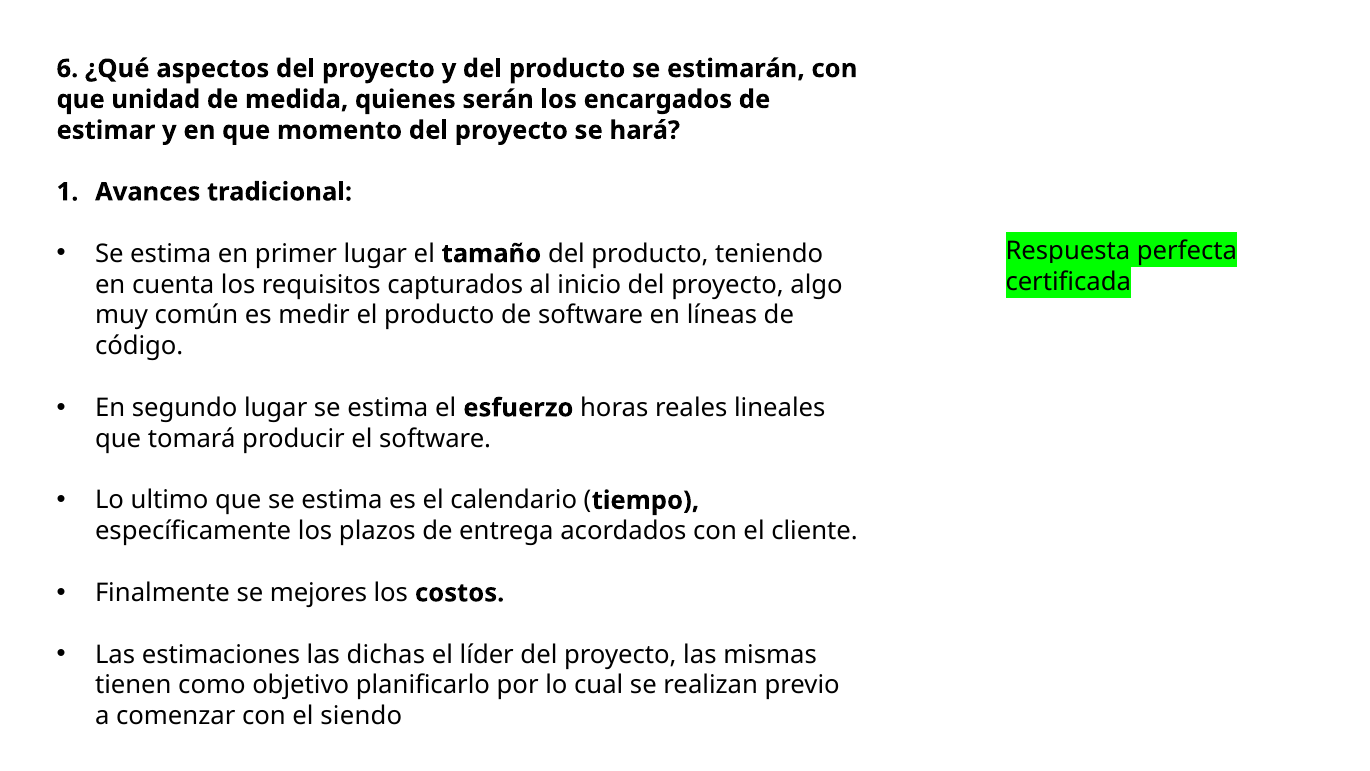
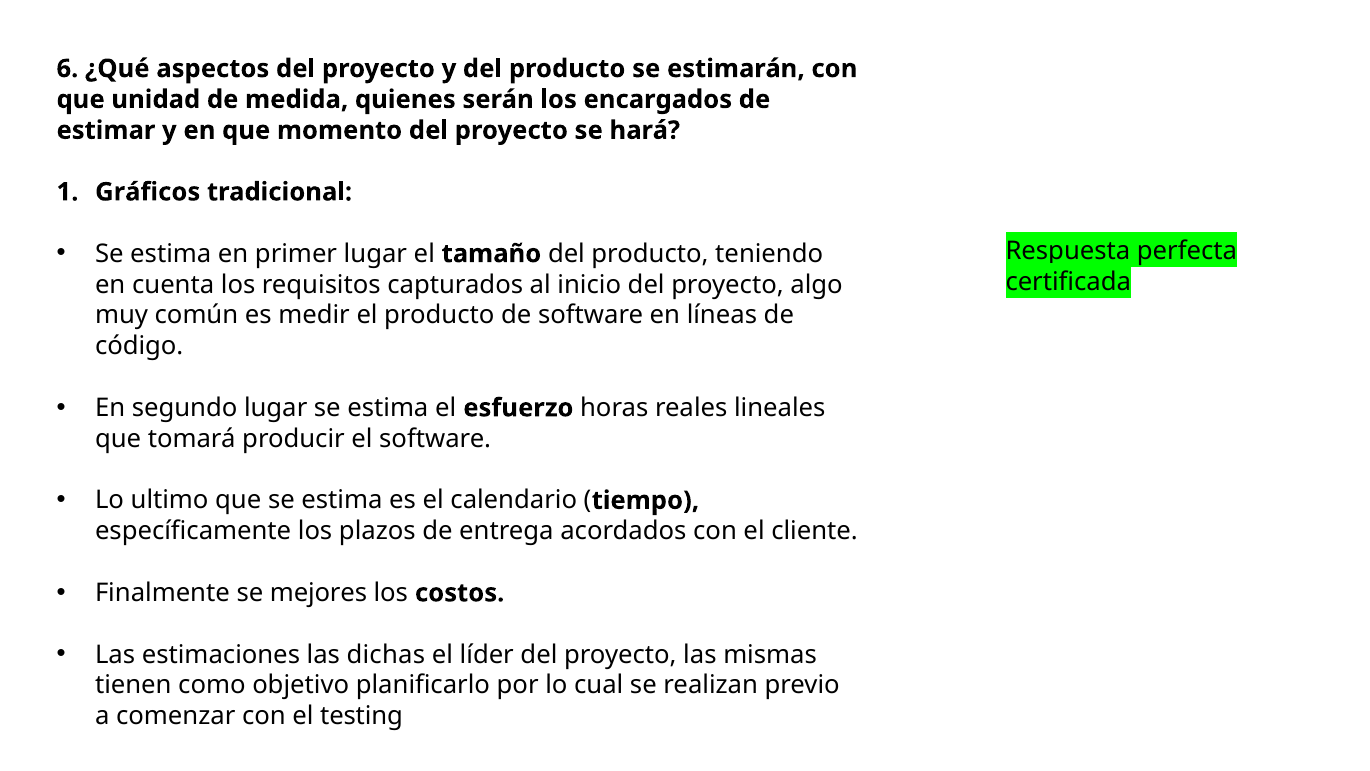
Avances: Avances -> Gráficos
siendo: siendo -> testing
